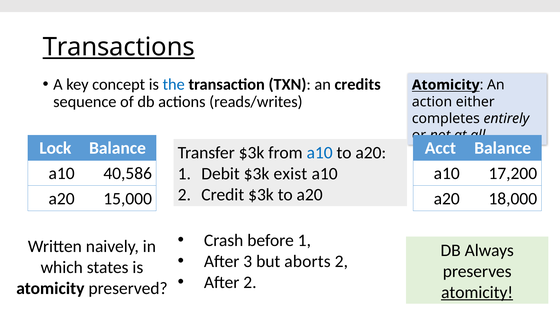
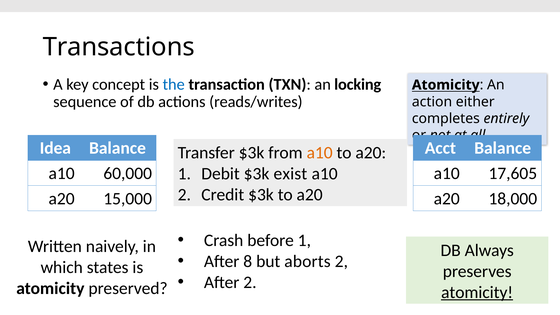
Transactions underline: present -> none
credits: credits -> locking
Lock: Lock -> Idea
a10 at (320, 153) colour: blue -> orange
40,586: 40,586 -> 60,000
17,200: 17,200 -> 17,605
3: 3 -> 8
